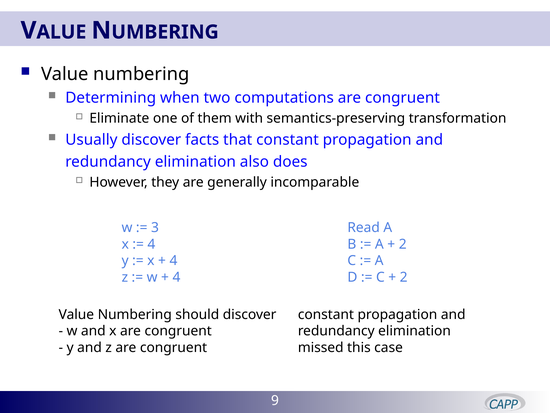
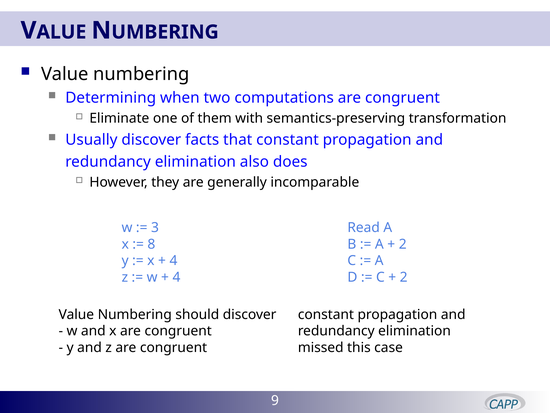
4 at (151, 244): 4 -> 8
